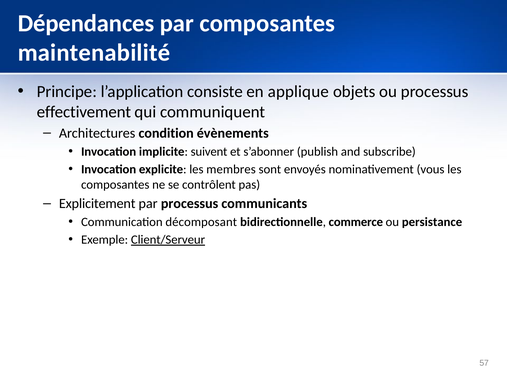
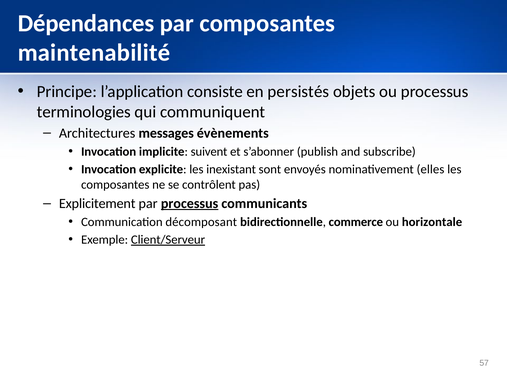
applique: applique -> persistés
effectivement: effectivement -> terminologies
condition: condition -> messages
membres: membres -> inexistant
vous: vous -> elles
processus at (190, 204) underline: none -> present
persistance: persistance -> horizontale
